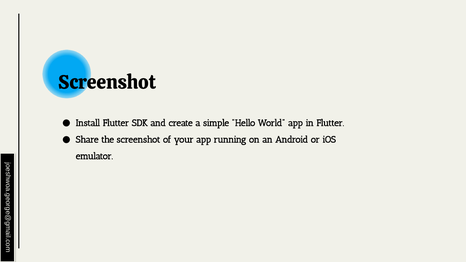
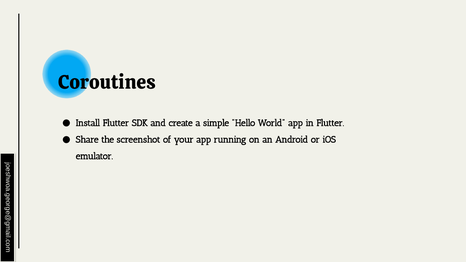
Screenshot at (107, 82): Screenshot -> Coroutines
